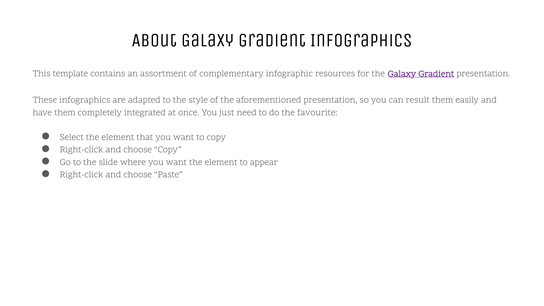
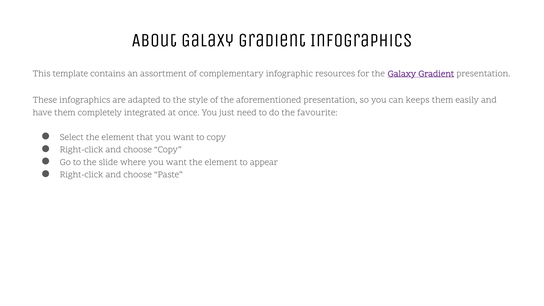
result: result -> keeps
